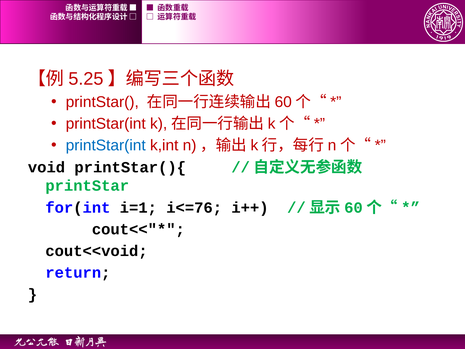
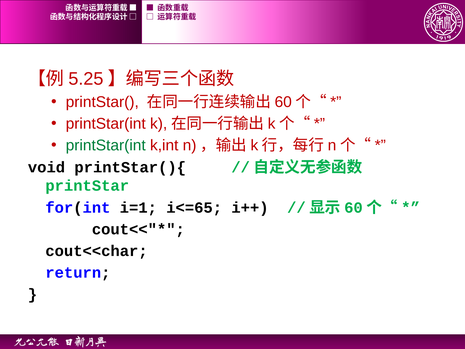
printStar(int at (106, 145) colour: blue -> green
i<=76: i<=76 -> i<=65
cout<<void: cout<<void -> cout<<char
